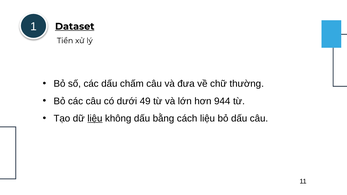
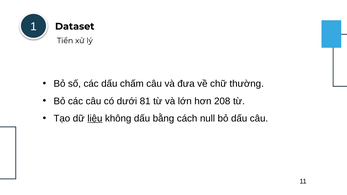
Dataset underline: present -> none
49: 49 -> 81
944: 944 -> 208
cách liệu: liệu -> null
